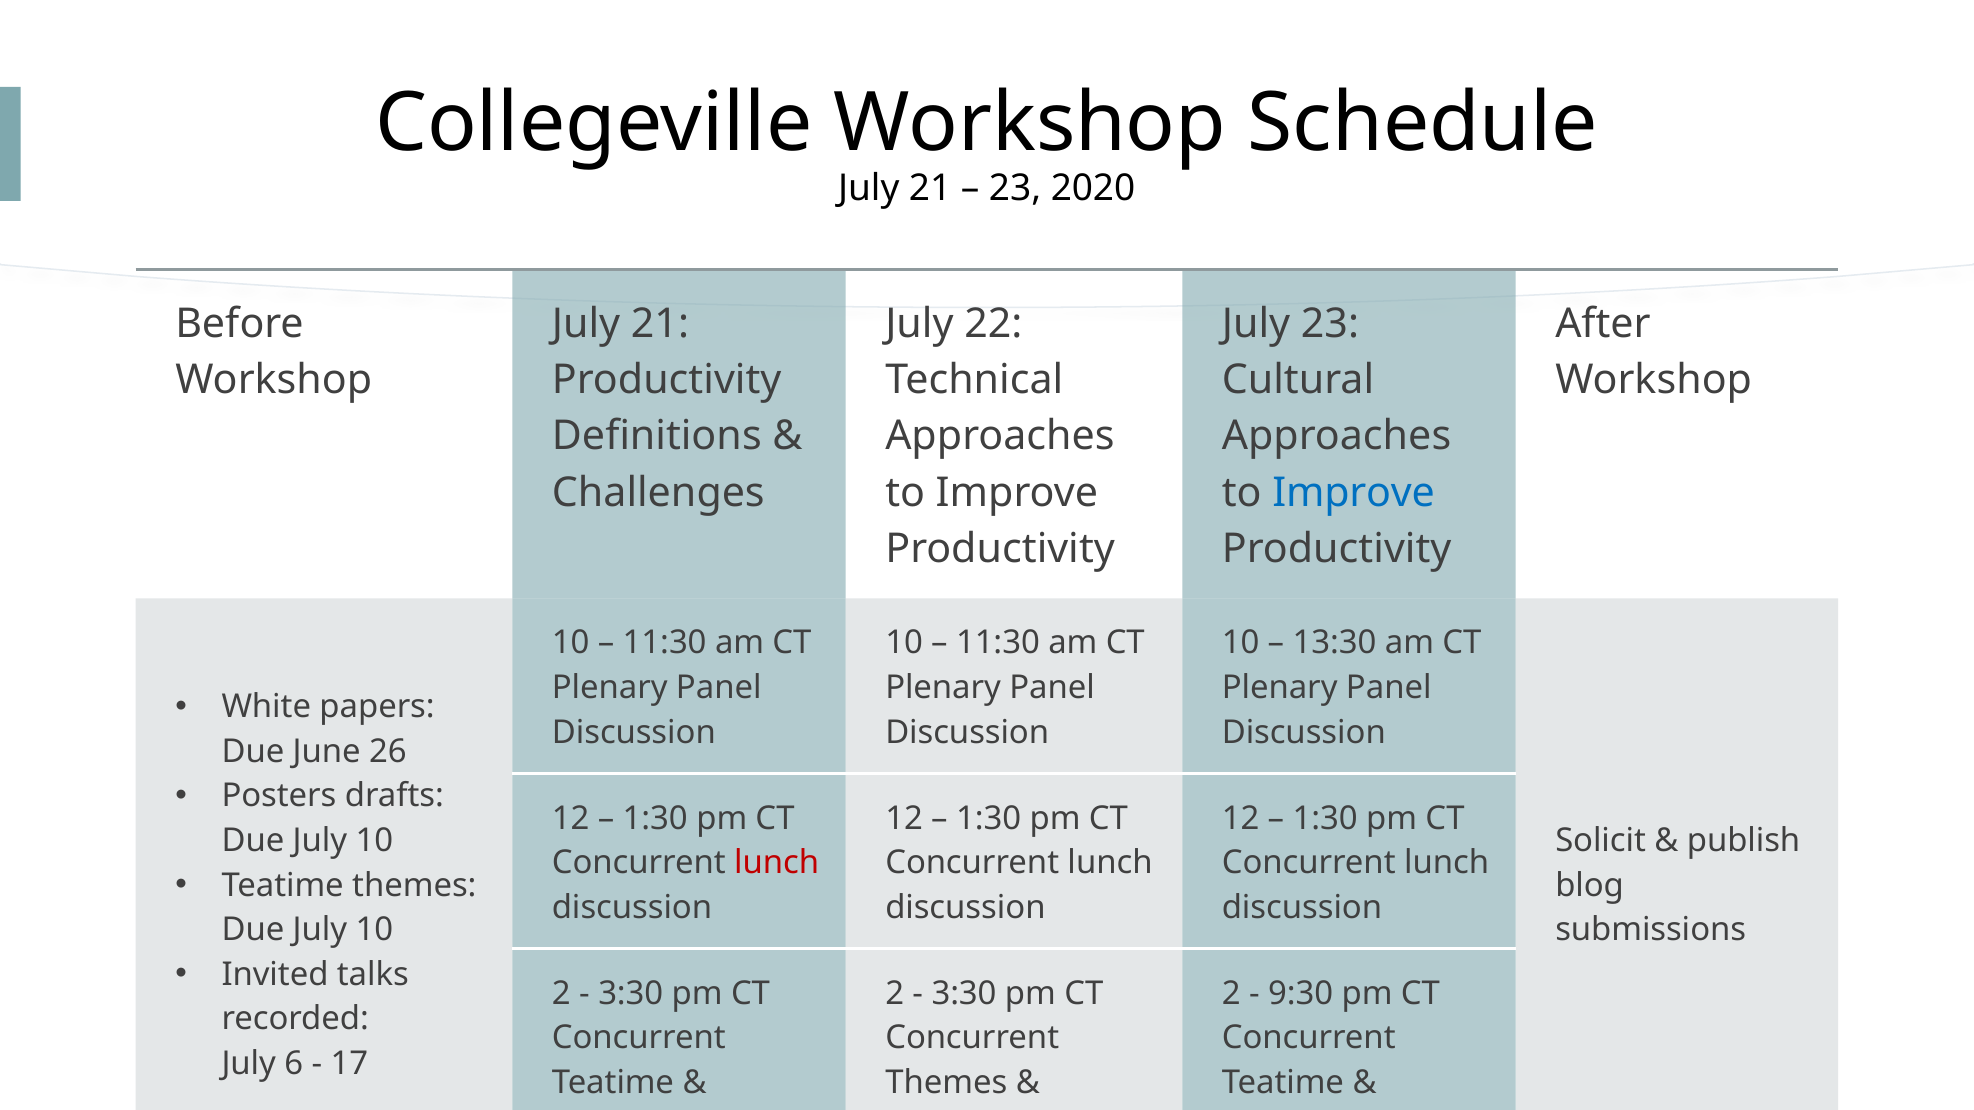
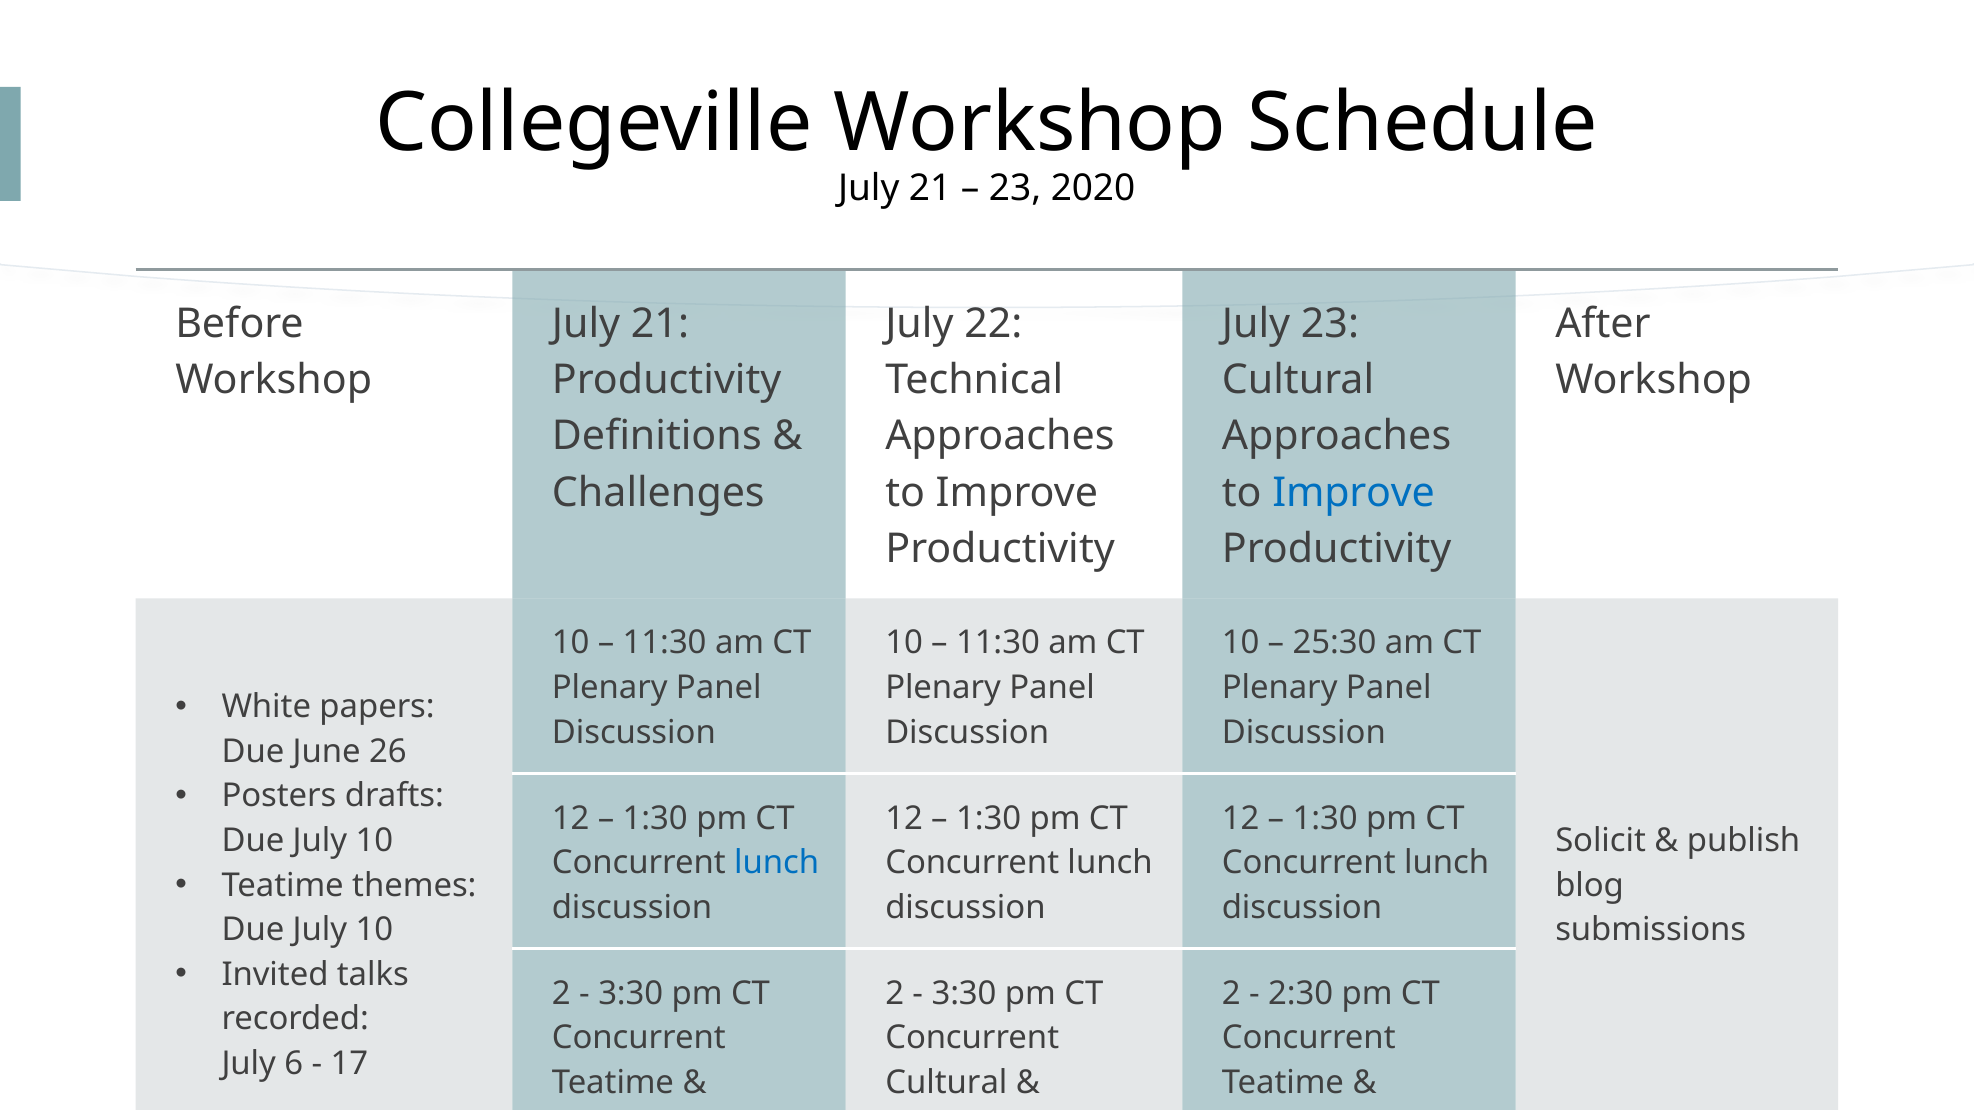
13:30: 13:30 -> 25:30
lunch at (777, 863) colour: red -> blue
9:30: 9:30 -> 2:30
Themes at (946, 1083): Themes -> Cultural
